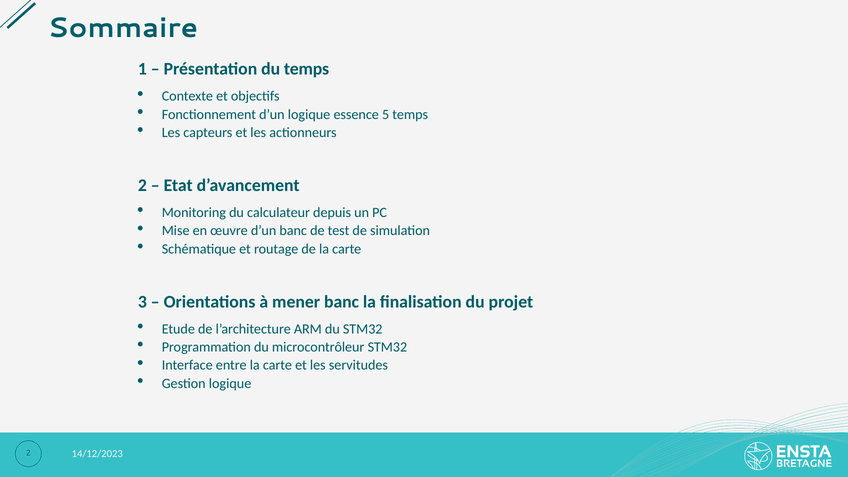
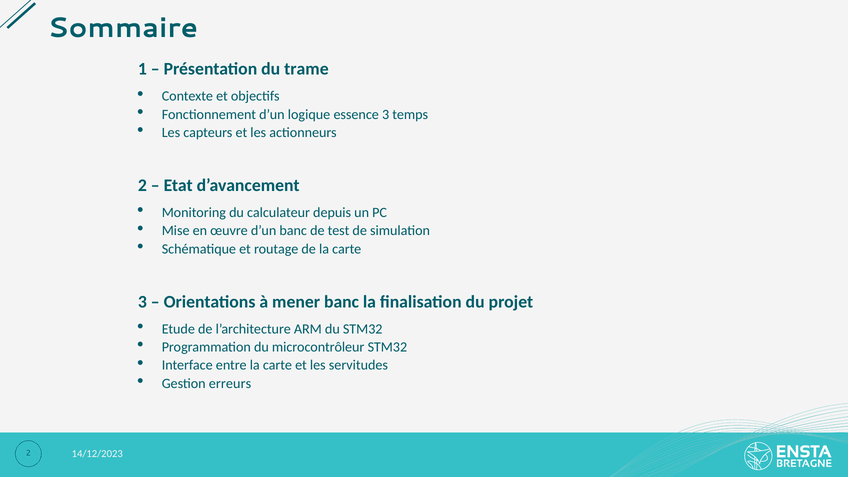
du temps: temps -> trame
essence 5: 5 -> 3
Gestion logique: logique -> erreurs
